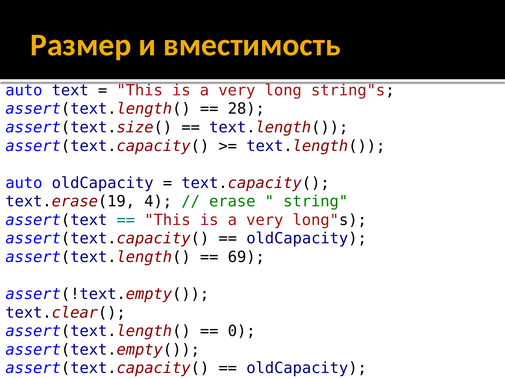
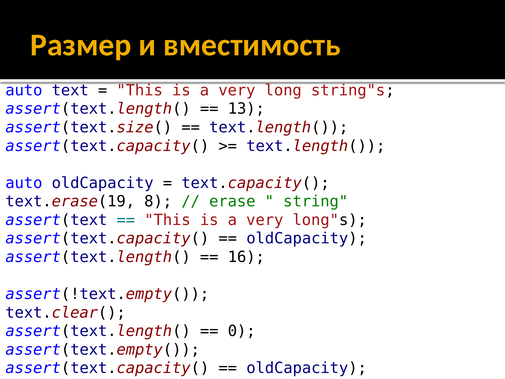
28: 28 -> 13
4: 4 -> 8
69: 69 -> 16
